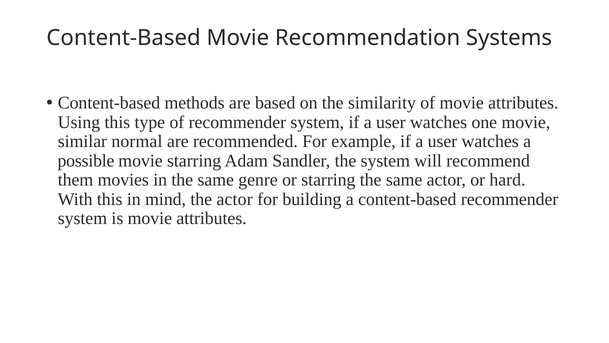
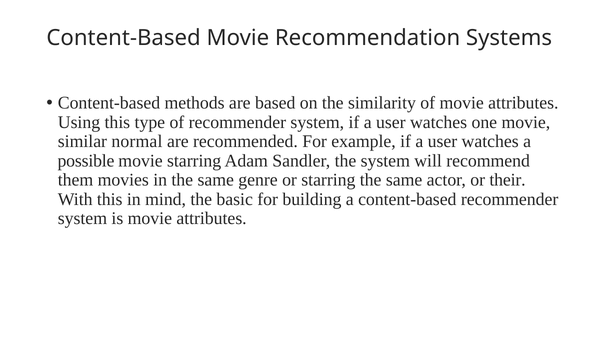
hard: hard -> their
the actor: actor -> basic
